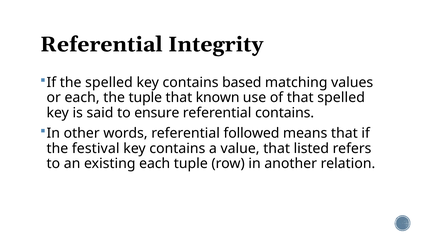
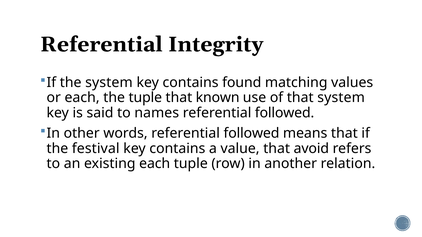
the spelled: spelled -> system
based: based -> found
that spelled: spelled -> system
ensure: ensure -> names
contains at (285, 113): contains -> followed
listed: listed -> avoid
